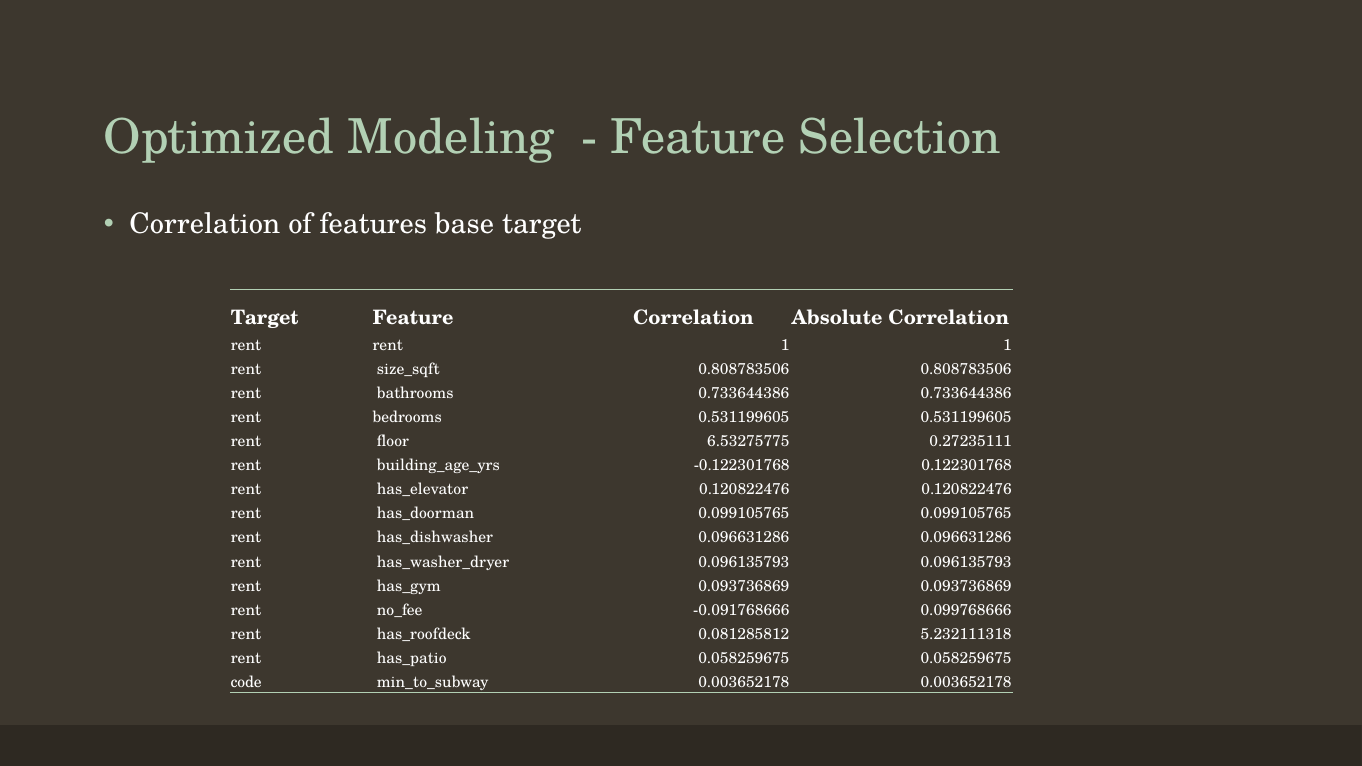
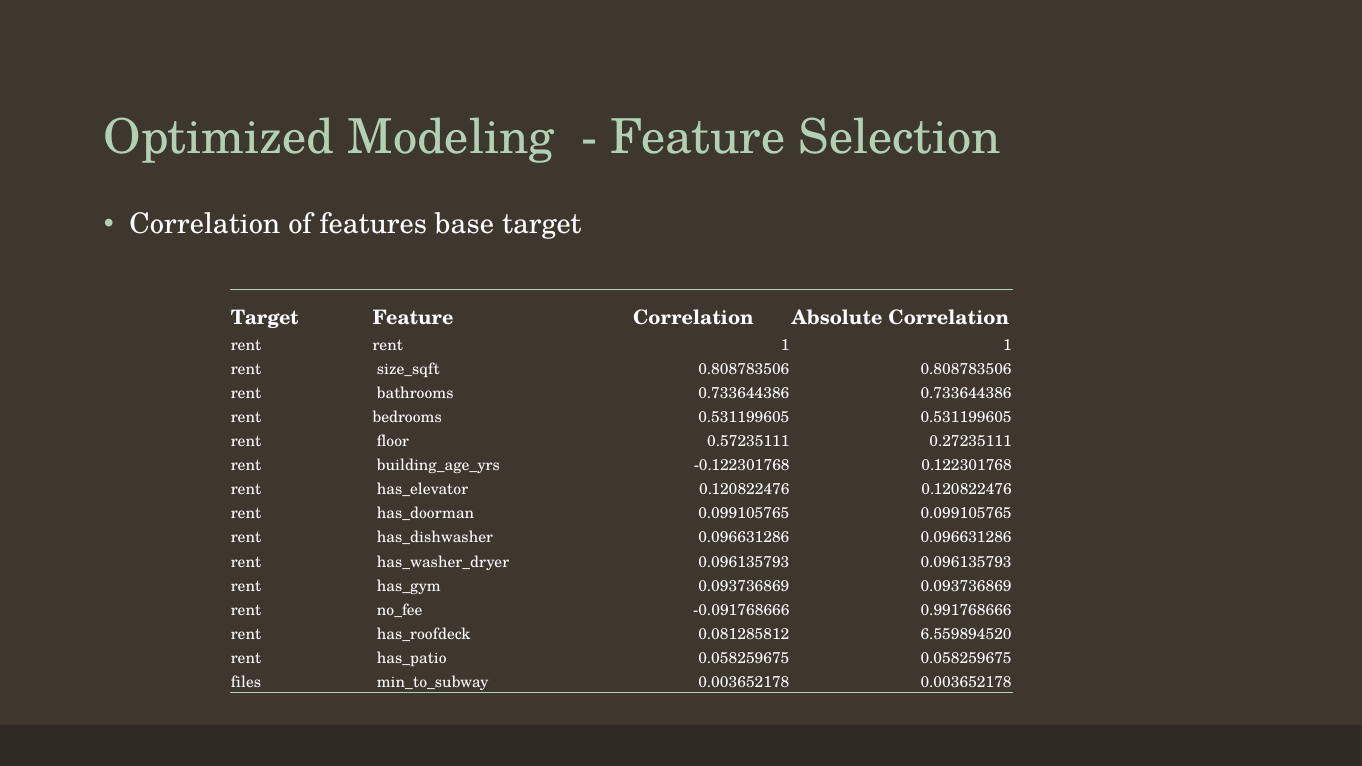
6.53275775: 6.53275775 -> 0.57235111
0.099768666: 0.099768666 -> 0.991768666
5.232111318: 5.232111318 -> 6.559894520
code: code -> files
